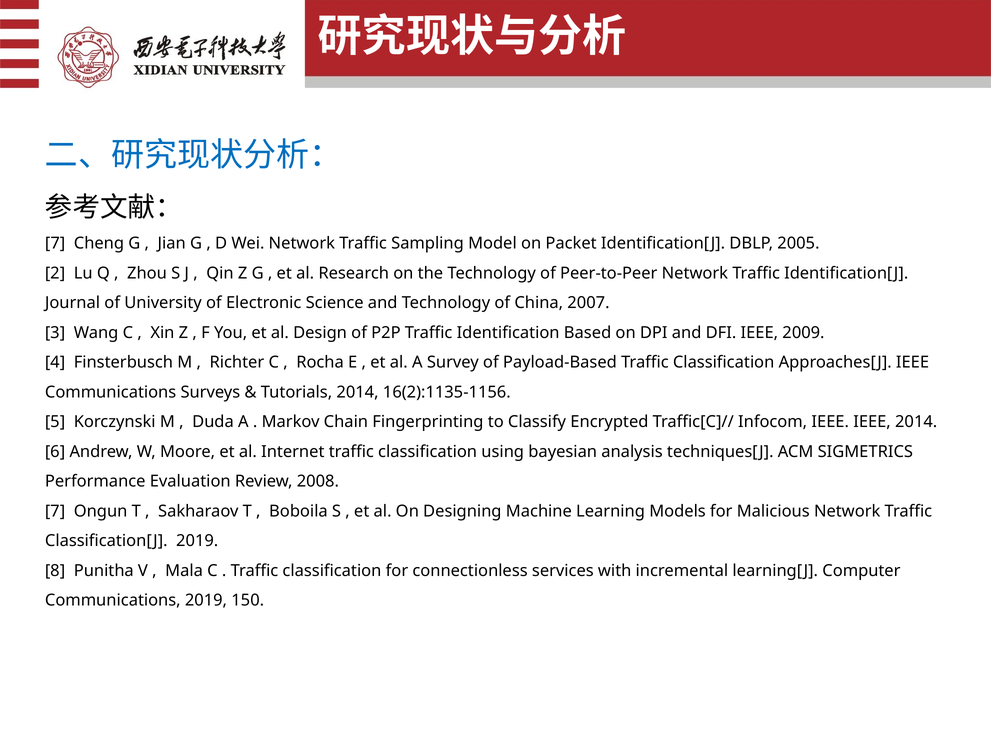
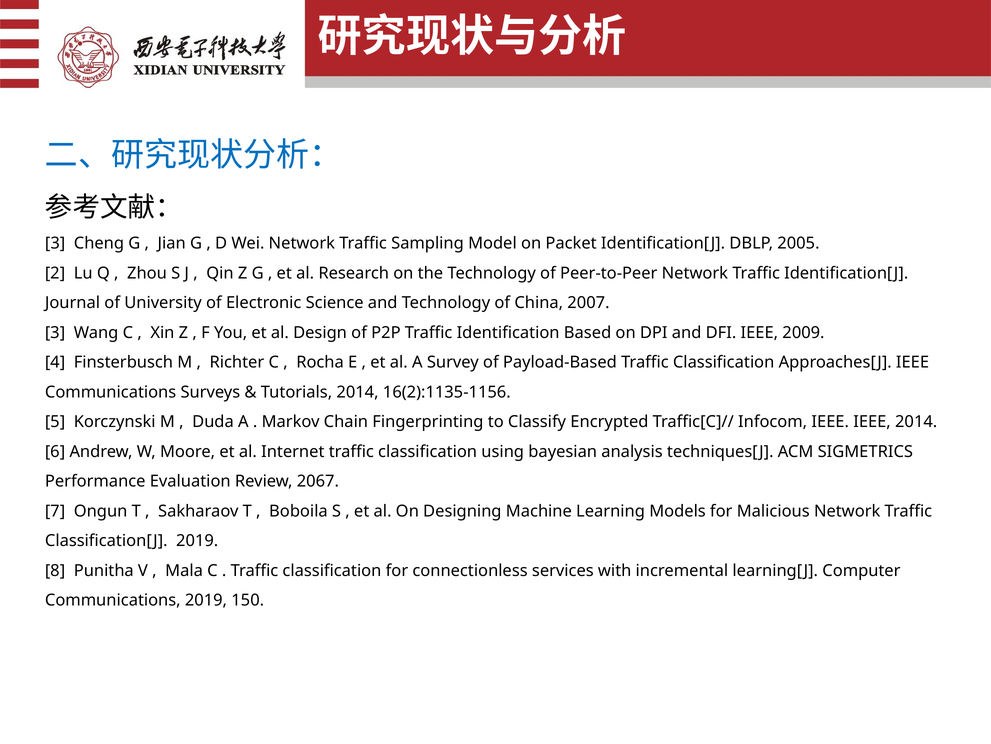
7 at (55, 243): 7 -> 3
2008: 2008 -> 2067
